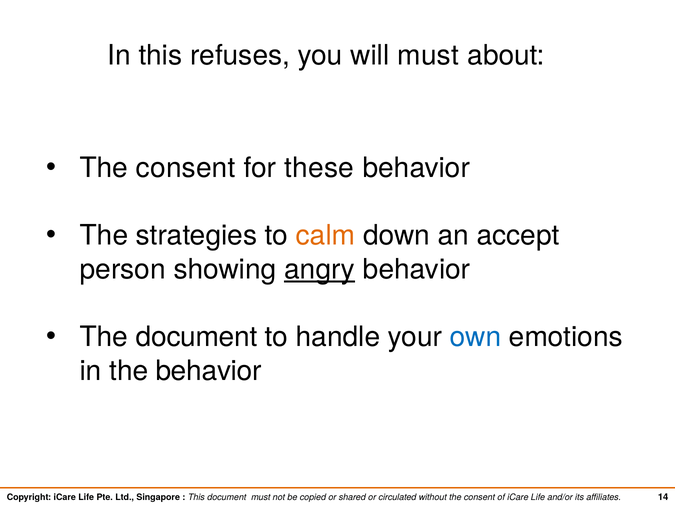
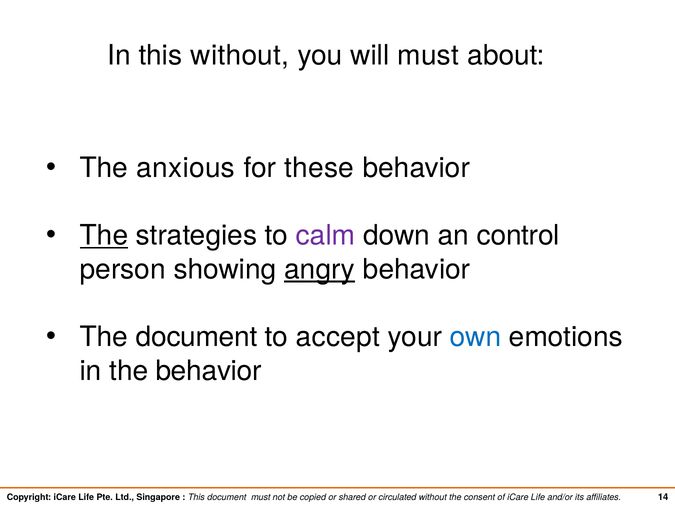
this refuses: refuses -> without
consent at (186, 168): consent -> anxious
The at (104, 235) underline: none -> present
calm colour: orange -> purple
accept: accept -> control
handle: handle -> accept
